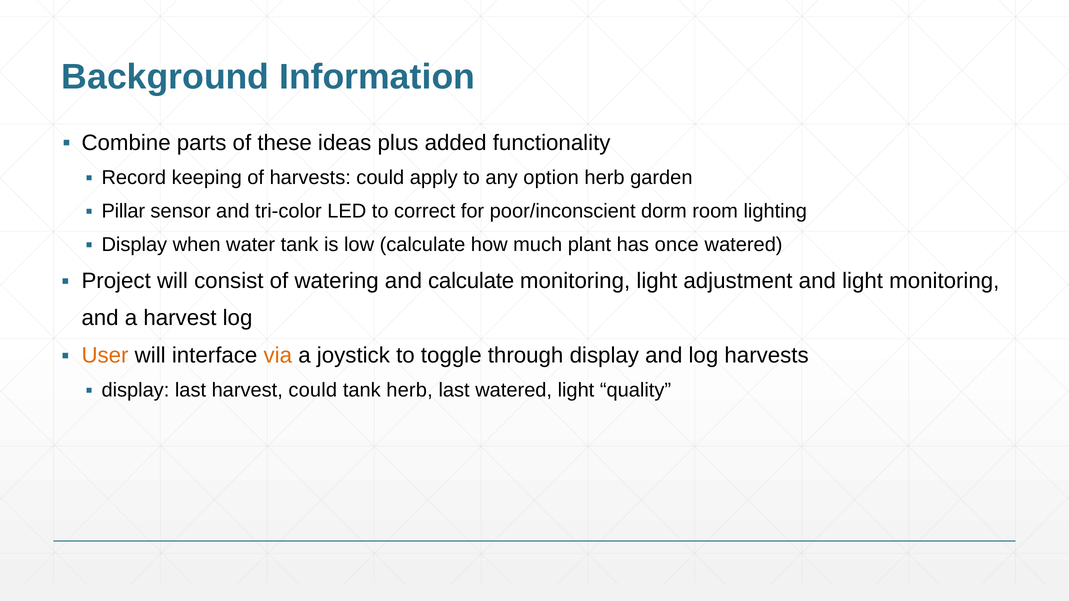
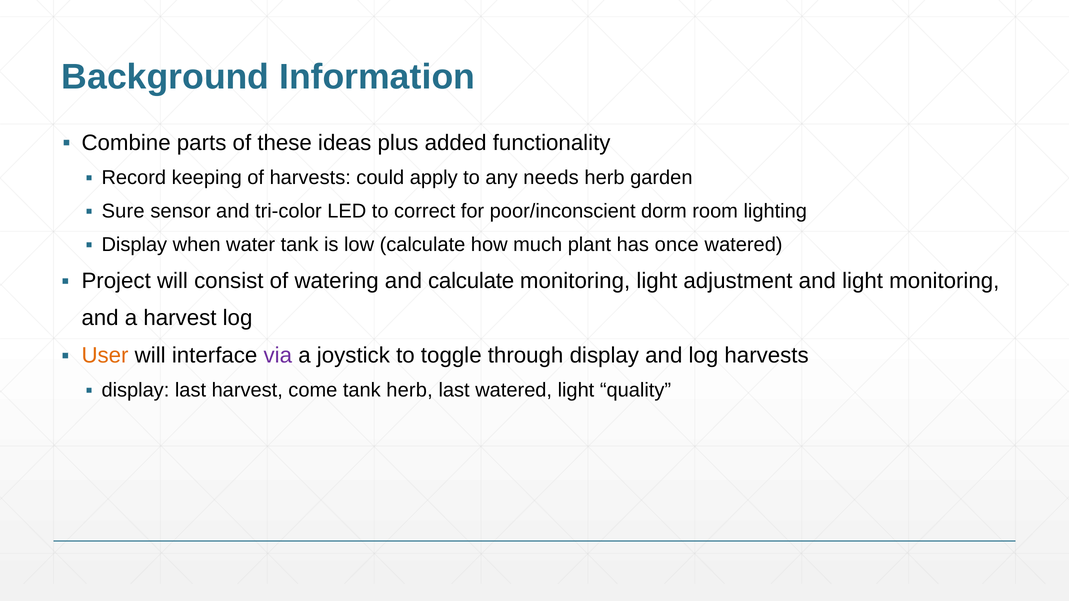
option: option -> needs
Pillar: Pillar -> Sure
via colour: orange -> purple
harvest could: could -> come
